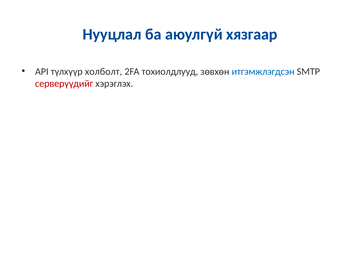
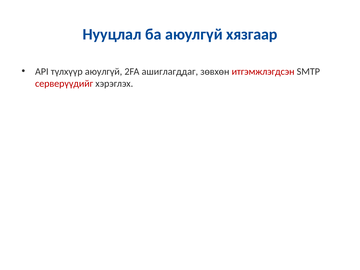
түлхүүр холболт: холболт -> аюулгүй
тохиолдлууд: тохиолдлууд -> ашиглагддаг
итгэмжлэгдсэн colour: blue -> red
